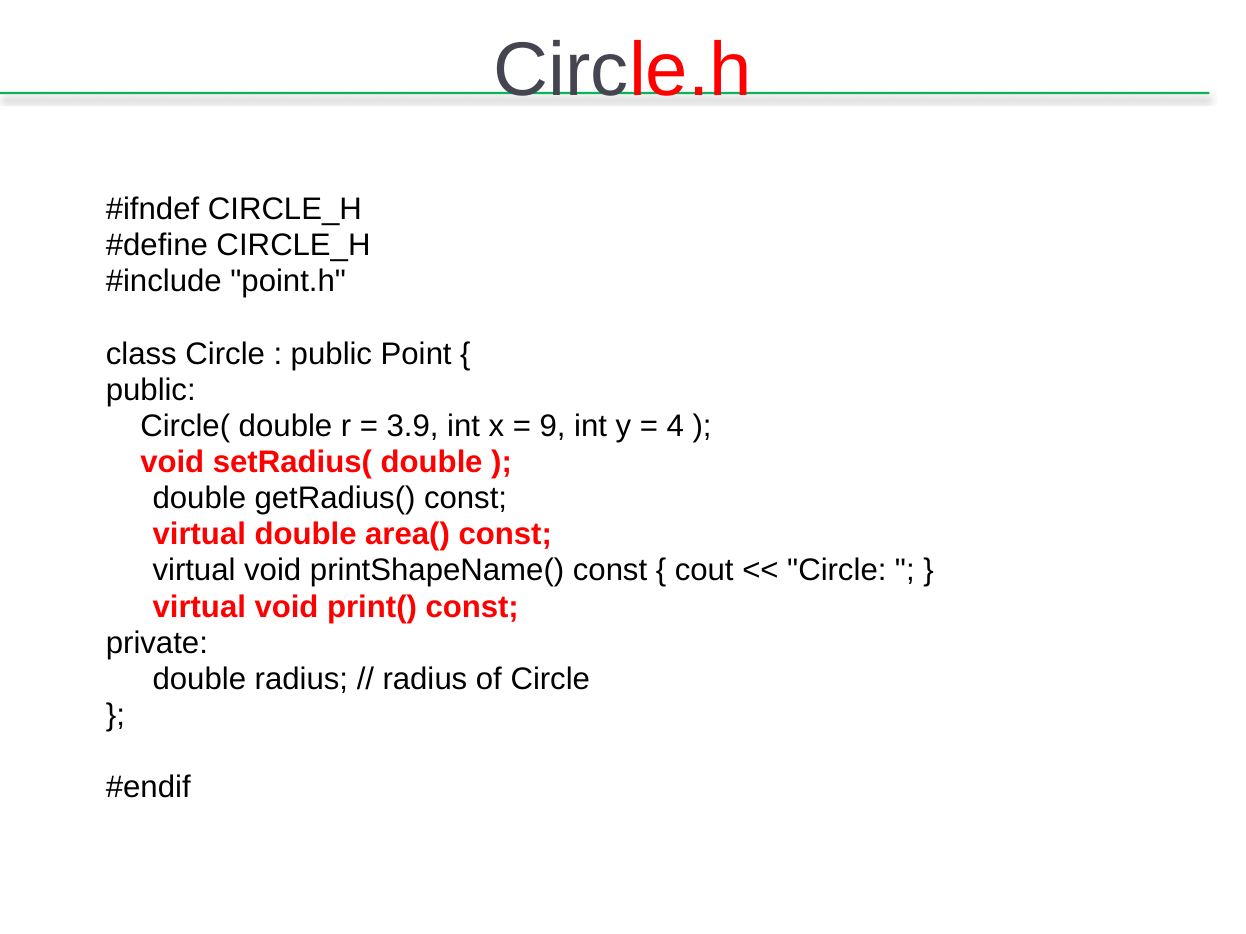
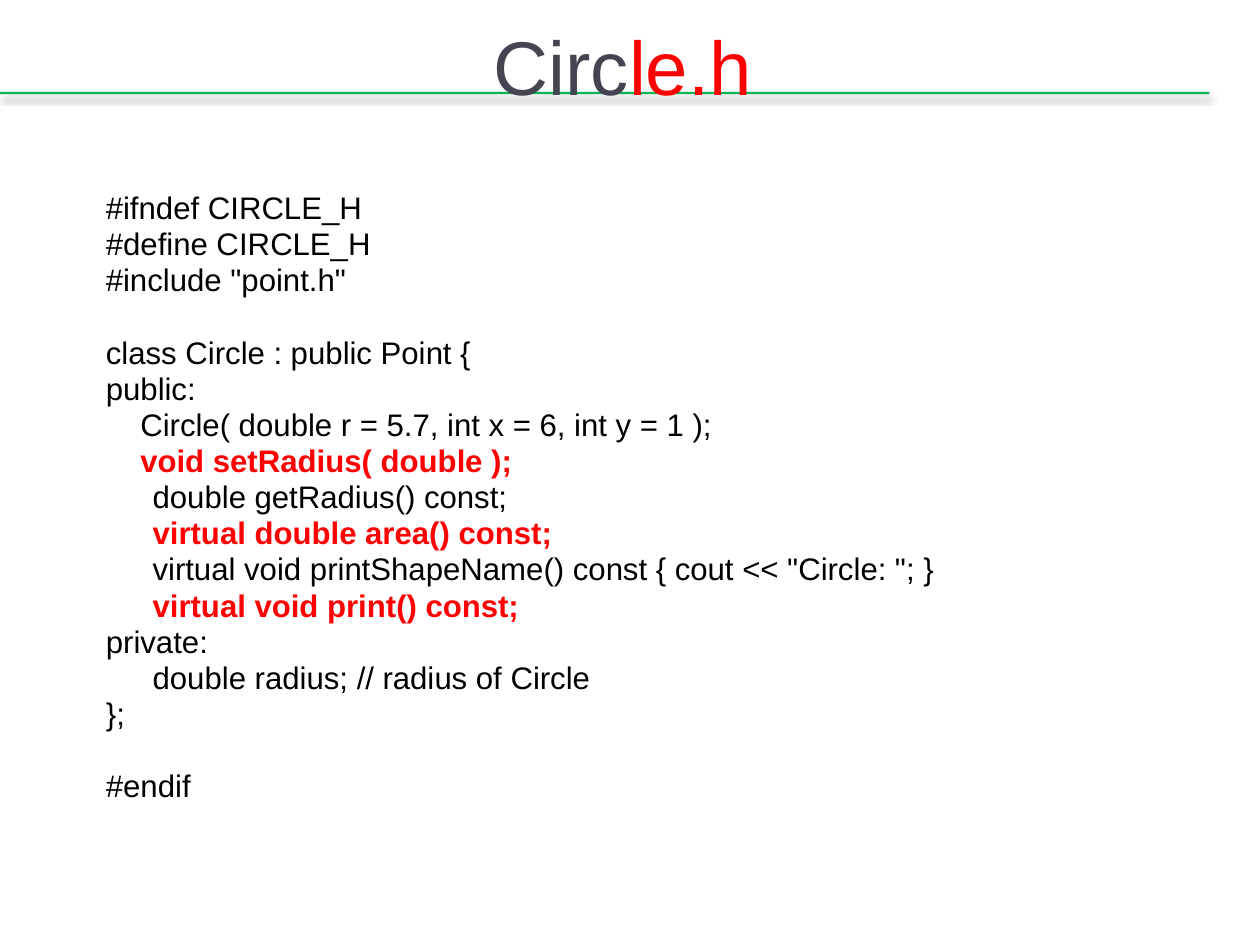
3.9: 3.9 -> 5.7
9: 9 -> 6
4: 4 -> 1
